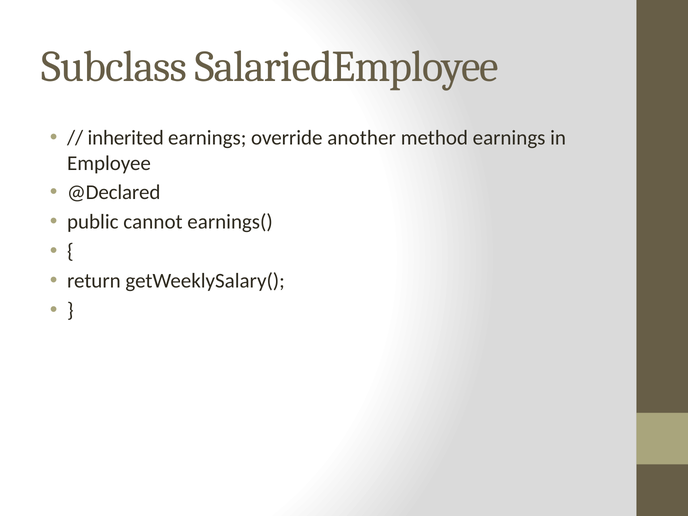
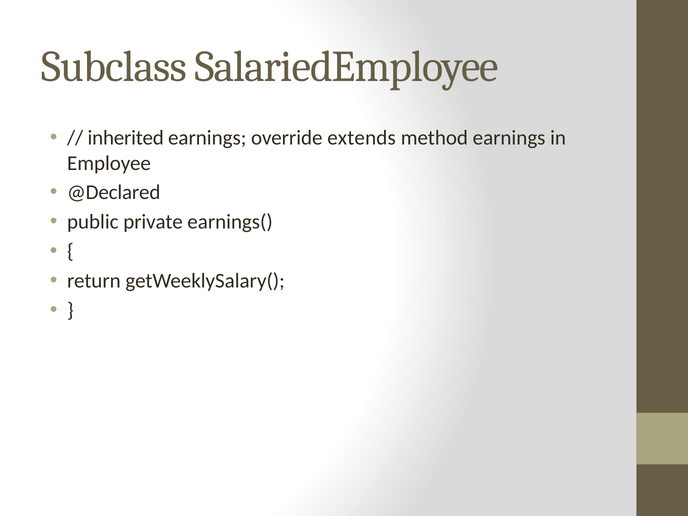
another: another -> extends
cannot: cannot -> private
